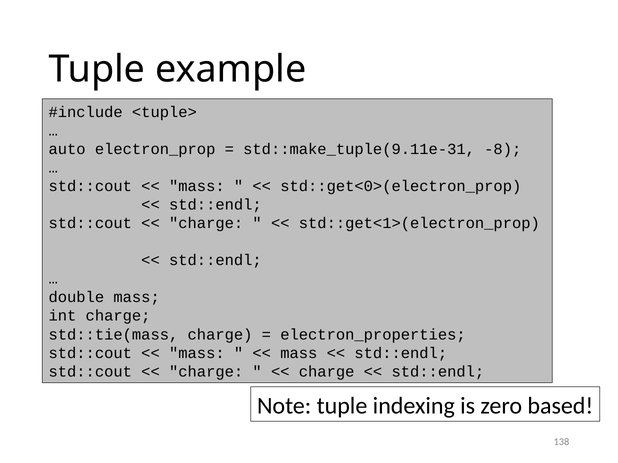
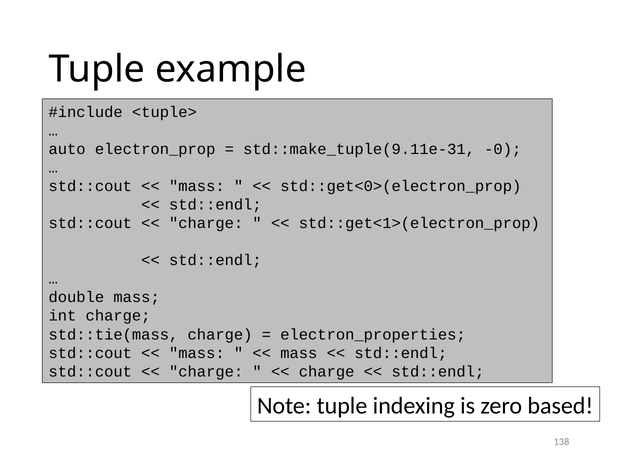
-8: -8 -> -0
